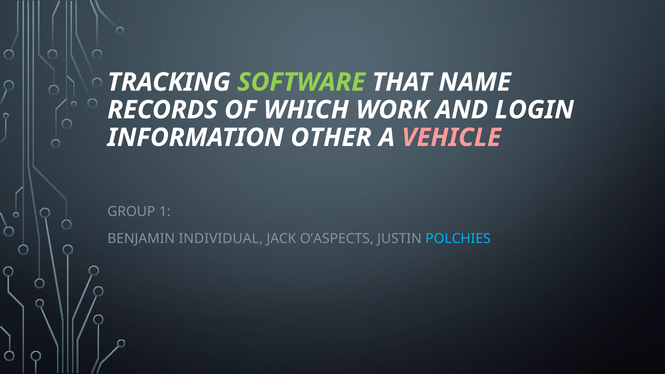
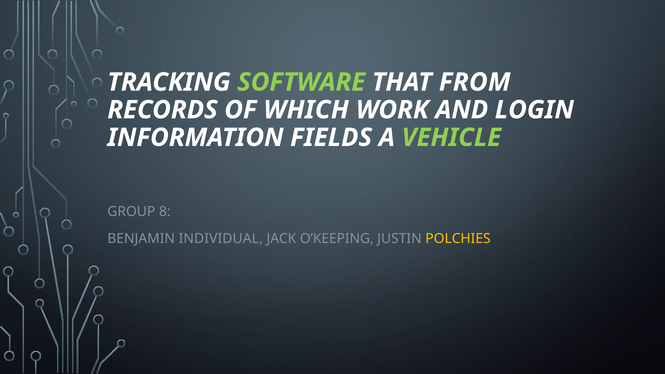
NAME: NAME -> FROM
OTHER: OTHER -> FIELDS
VEHICLE colour: pink -> light green
1: 1 -> 8
O’ASPECTS: O’ASPECTS -> O’KEEPING
POLCHIES colour: light blue -> yellow
